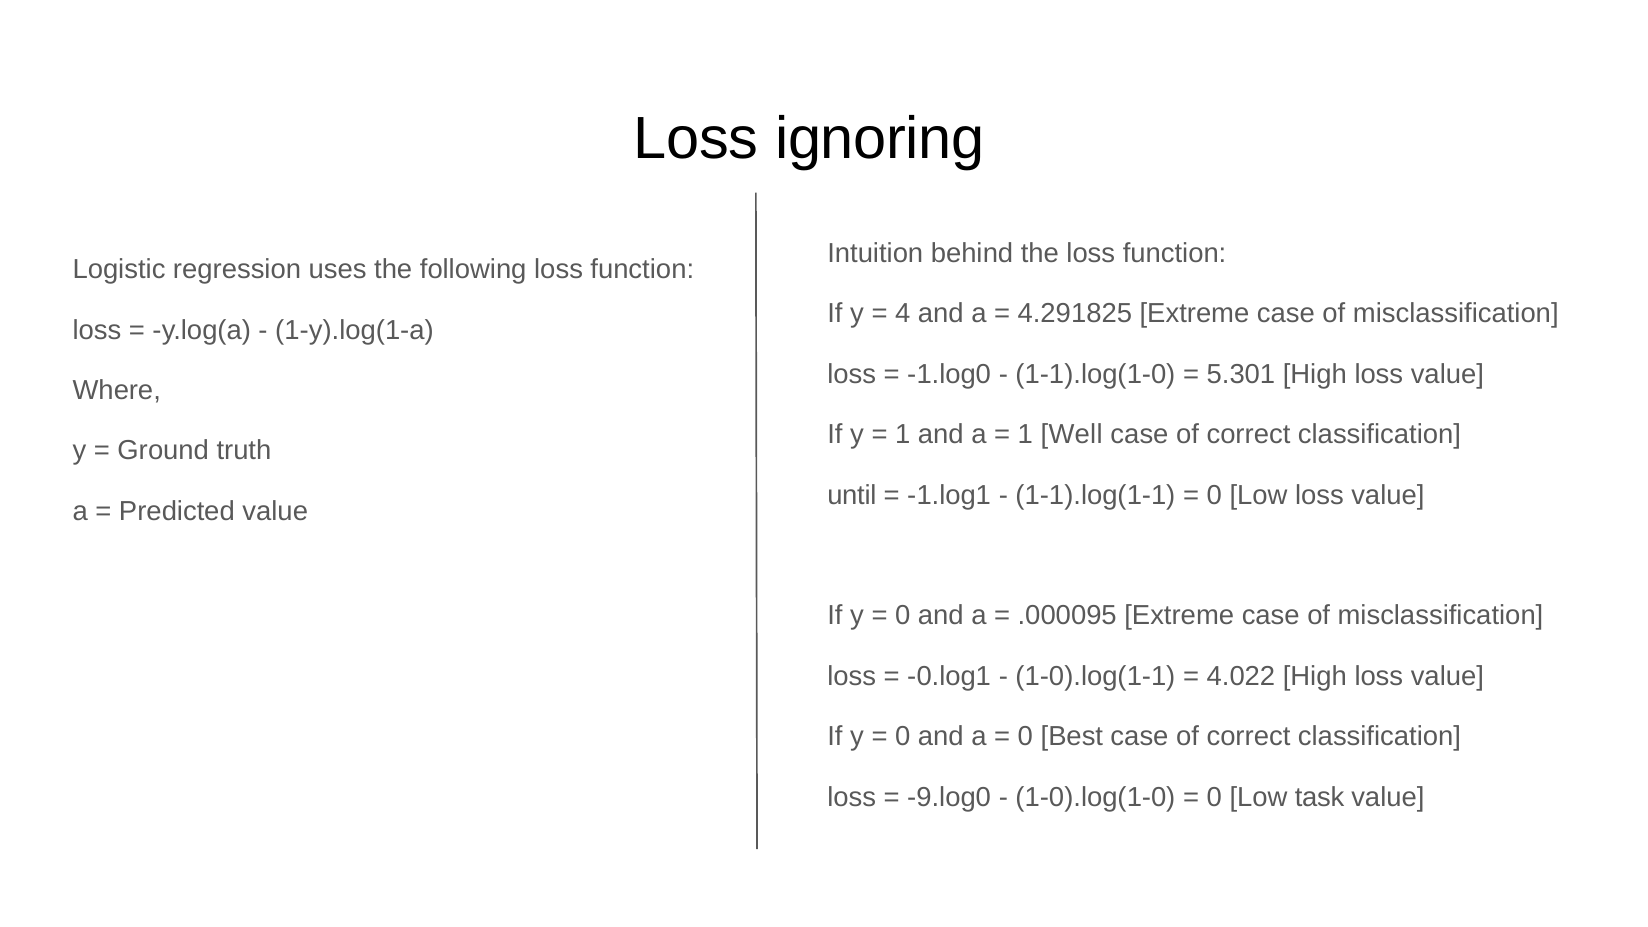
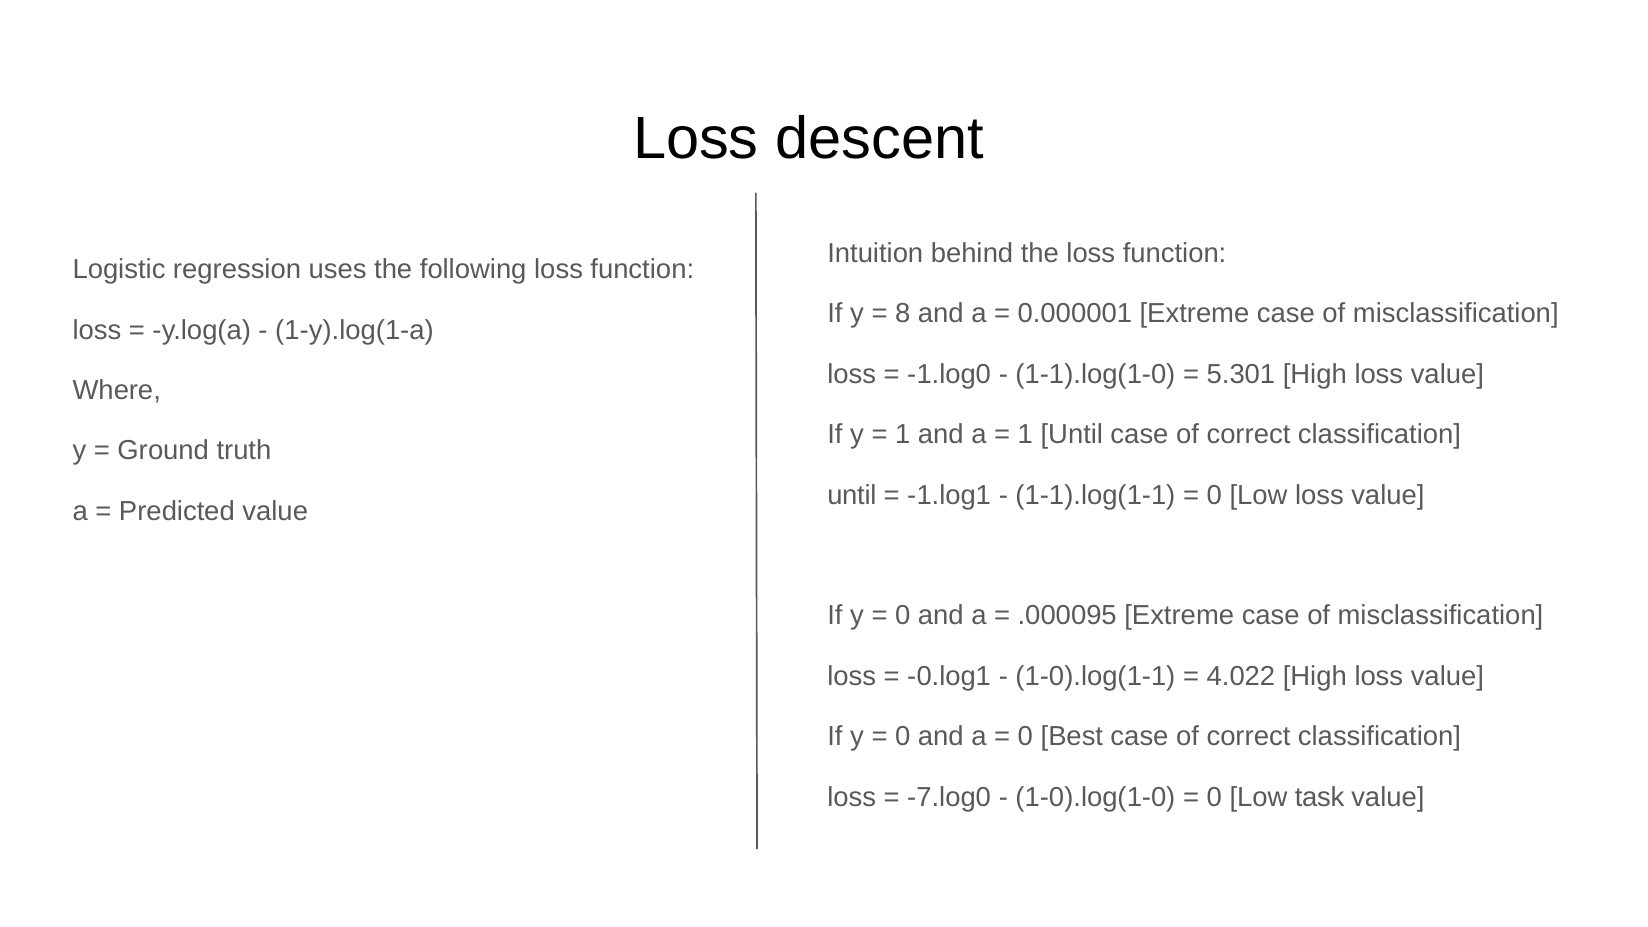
ignoring: ignoring -> descent
4: 4 -> 8
4.291825: 4.291825 -> 0.000001
1 Well: Well -> Until
-9.log0: -9.log0 -> -7.log0
